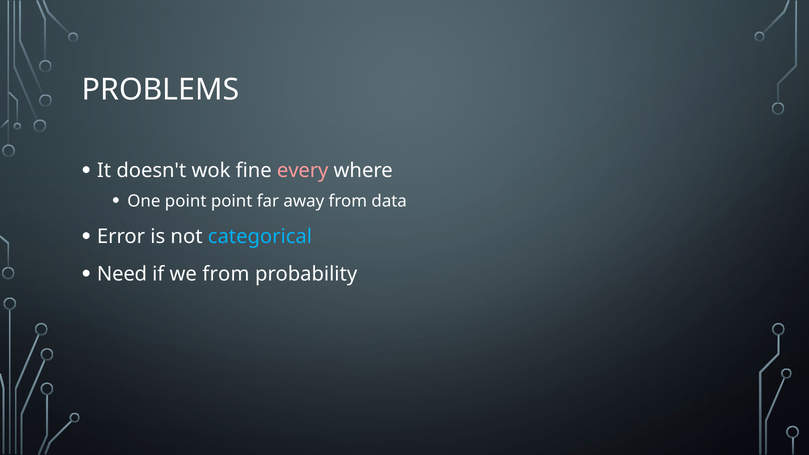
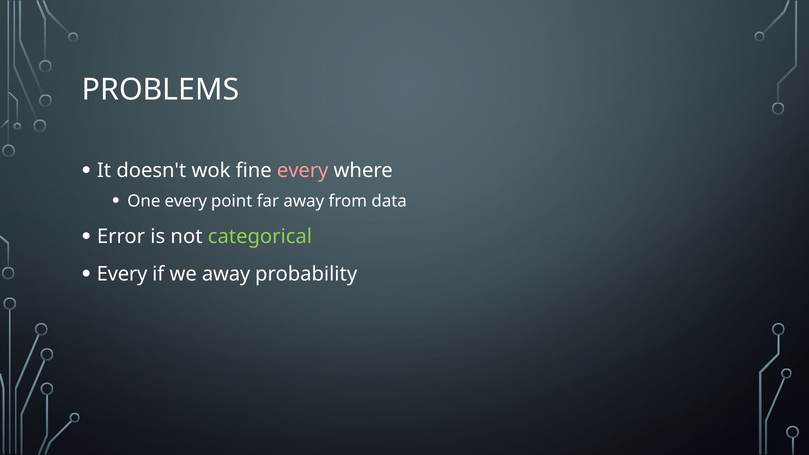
One point: point -> every
categorical colour: light blue -> light green
Need at (122, 274): Need -> Every
we from: from -> away
